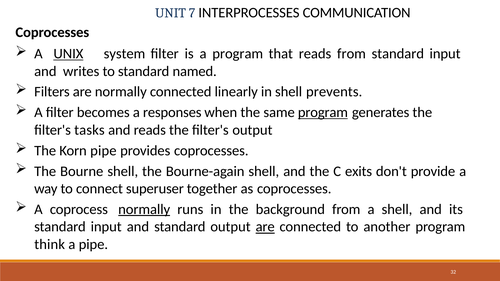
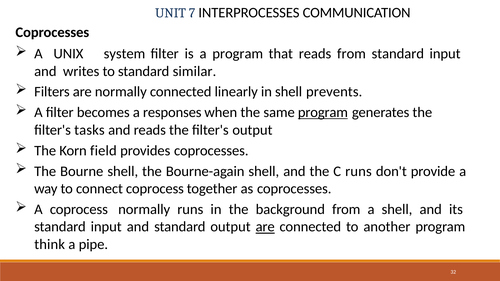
UNIX underline: present -> none
named: named -> similar
Korn pipe: pipe -> field
C exits: exits -> runs
connect superuser: superuser -> coprocess
normally at (144, 210) underline: present -> none
